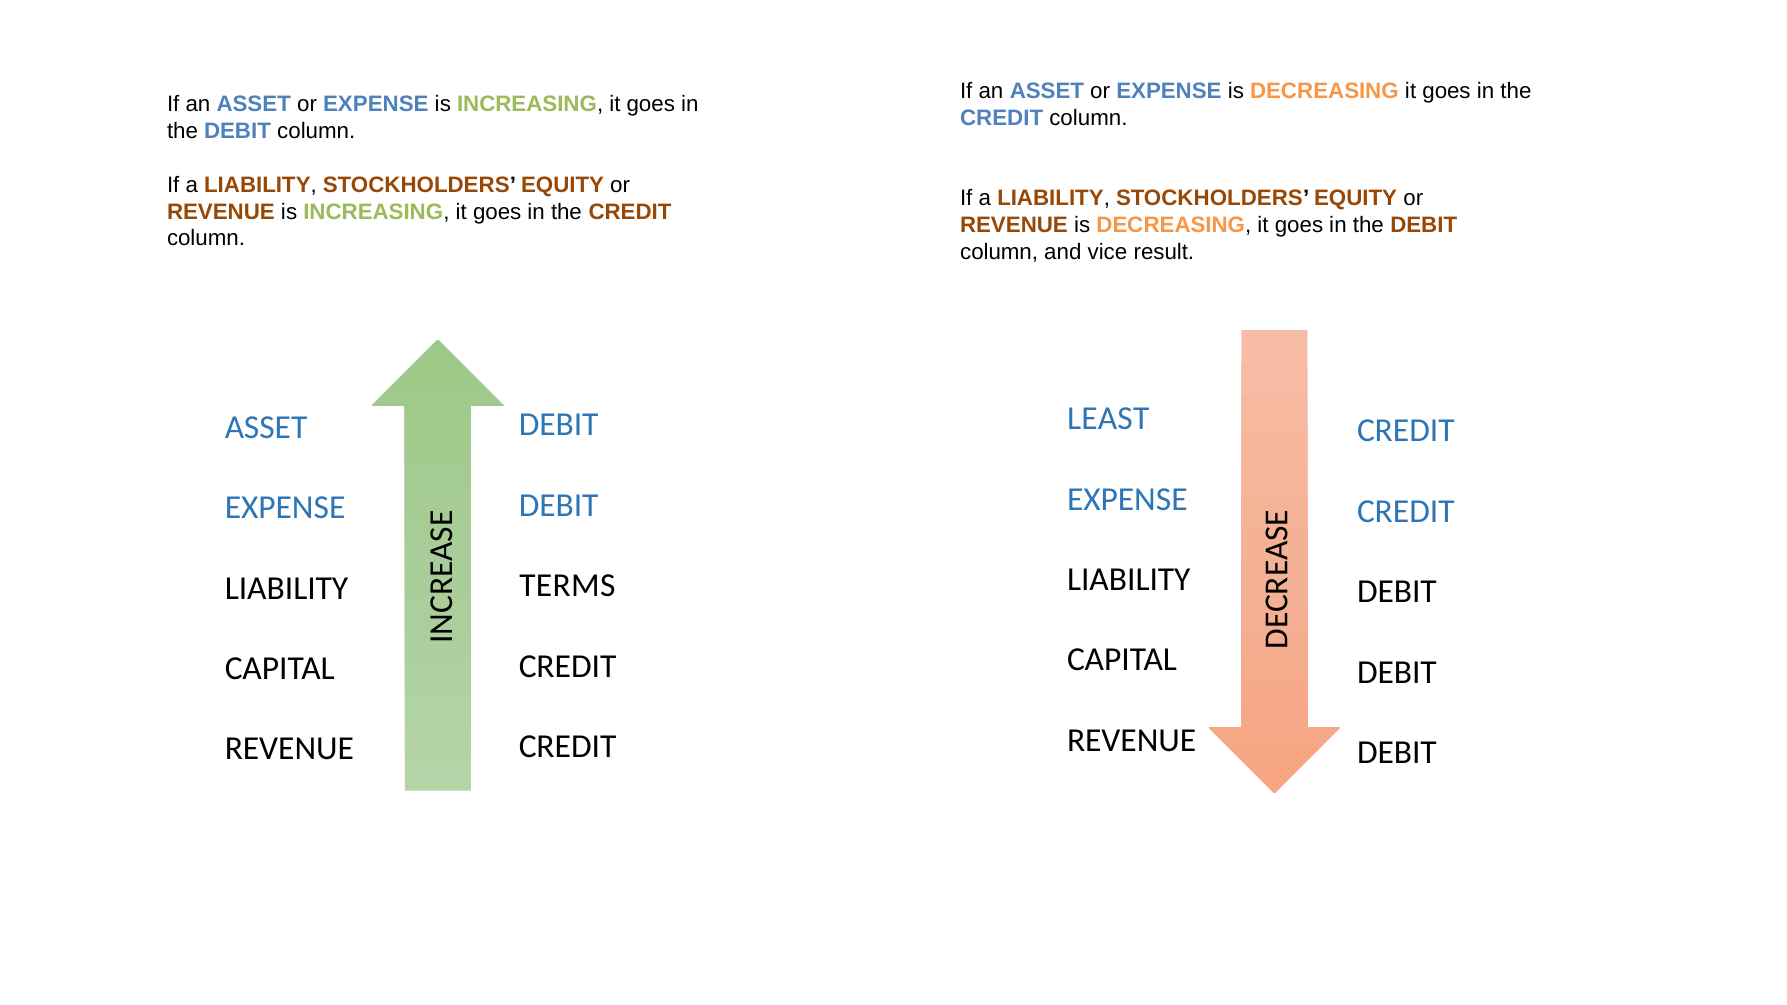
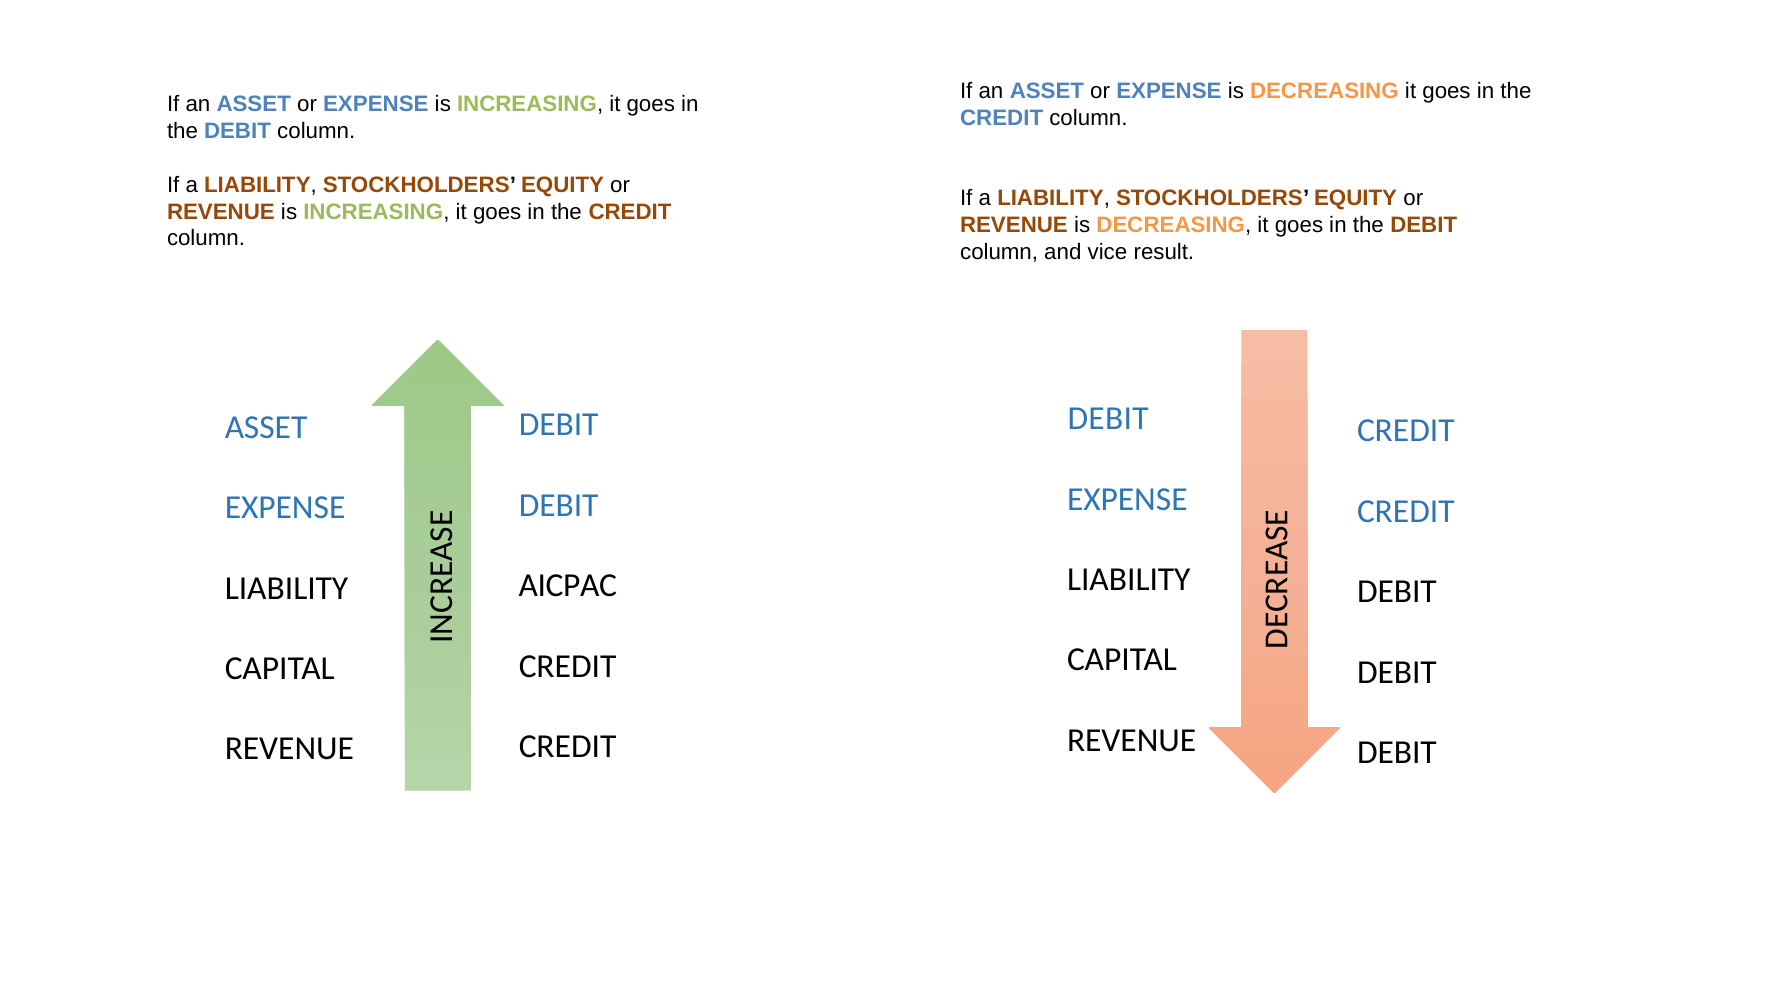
LEAST at (1108, 419): LEAST -> DEBIT
TERMS: TERMS -> AICPAC
